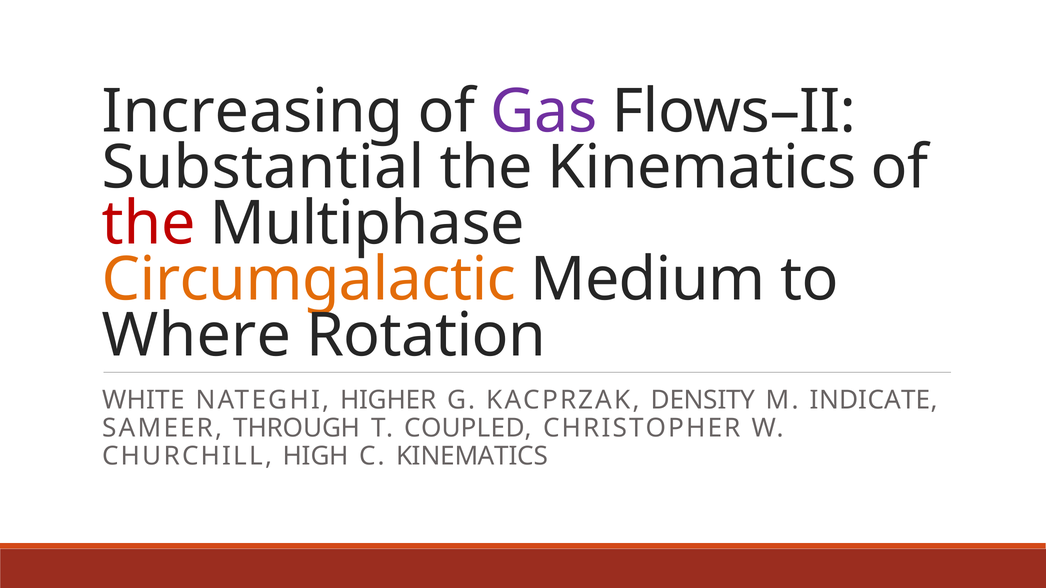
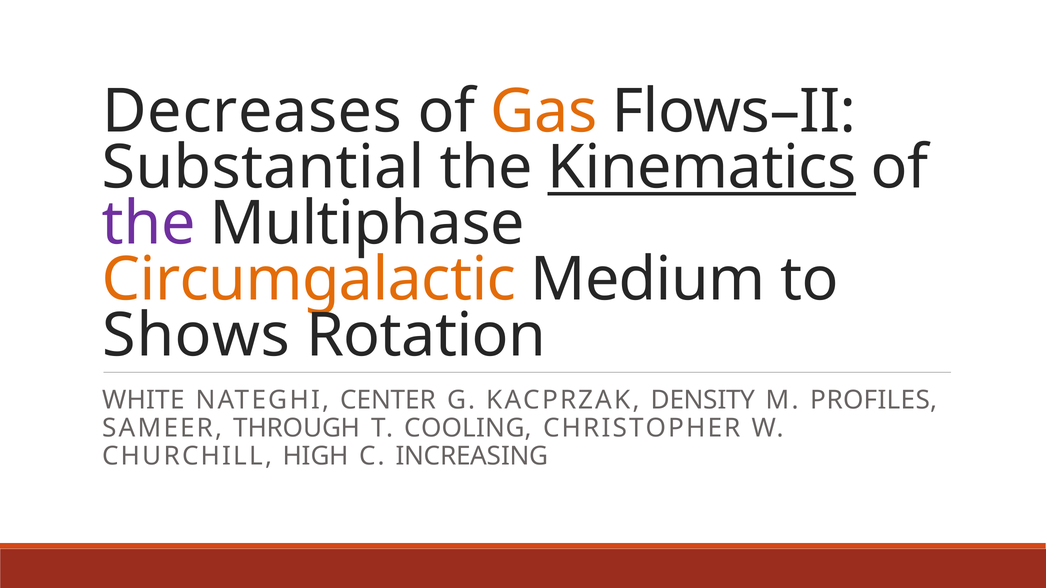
Increasing: Increasing -> Decreases
Gas colour: purple -> orange
Kinematics at (702, 168) underline: none -> present
the at (149, 224) colour: red -> purple
Where: Where -> Shows
HIGHER: HIGHER -> CENTER
INDICATE: INDICATE -> PROFILES
COUPLED: COUPLED -> COOLING
C KINEMATICS: KINEMATICS -> INCREASING
